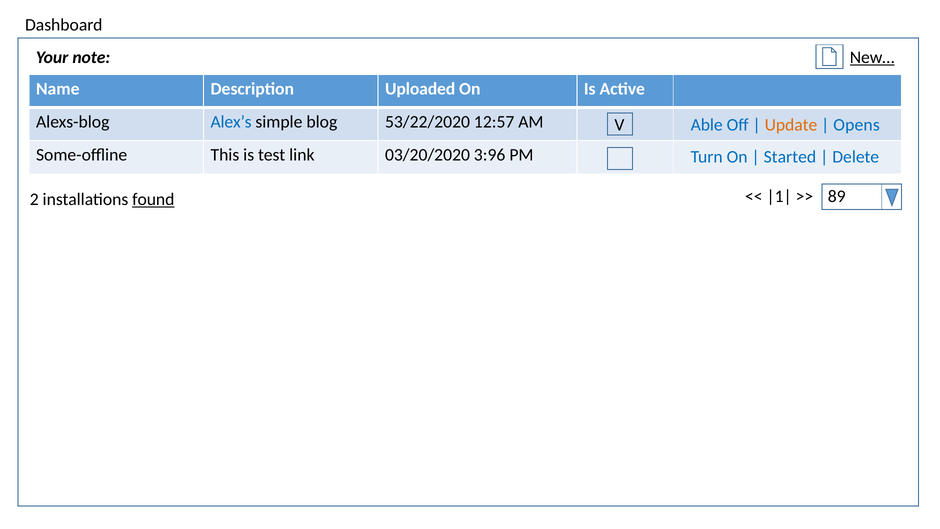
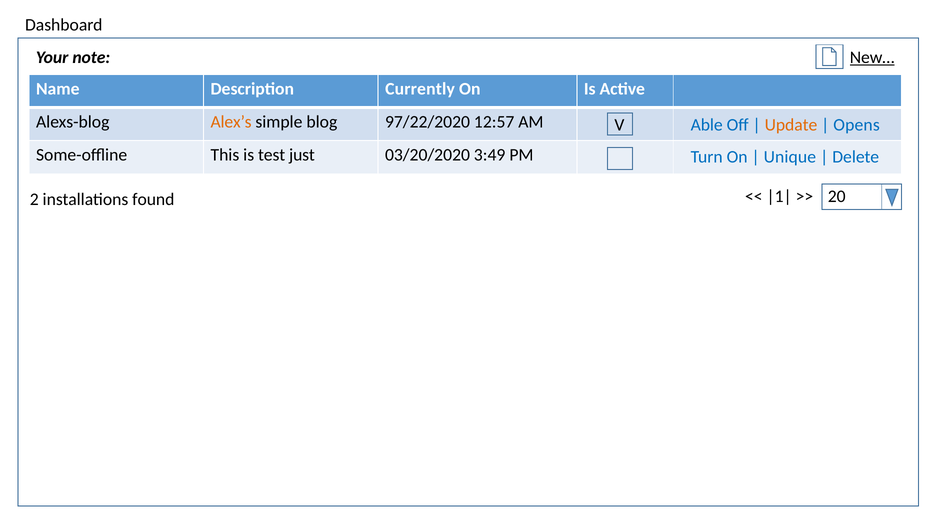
Uploaded: Uploaded -> Currently
Alex’s colour: blue -> orange
53/22/2020: 53/22/2020 -> 97/22/2020
link: link -> just
3:96: 3:96 -> 3:49
Started: Started -> Unique
found underline: present -> none
89: 89 -> 20
